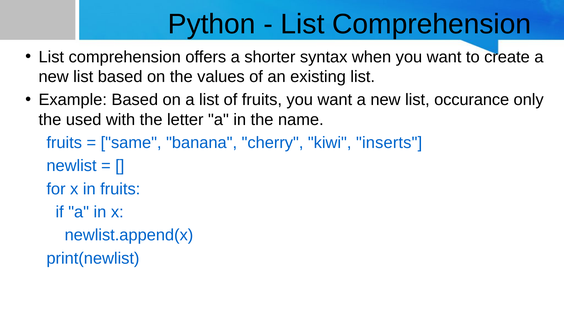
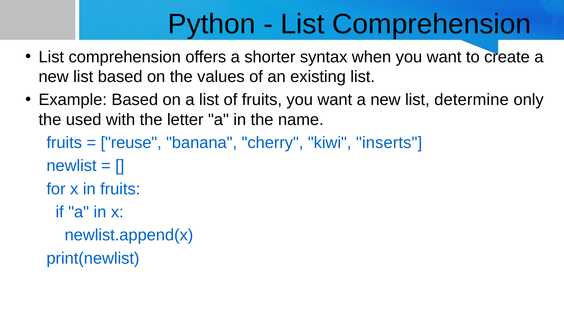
occurance: occurance -> determine
same: same -> reuse
